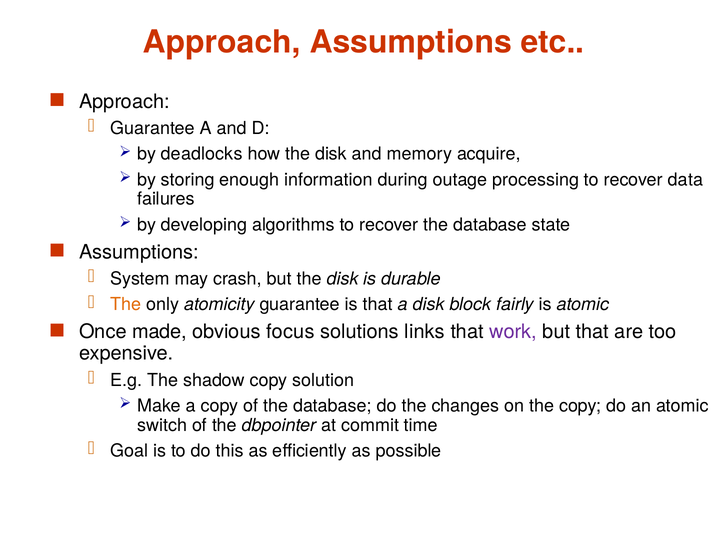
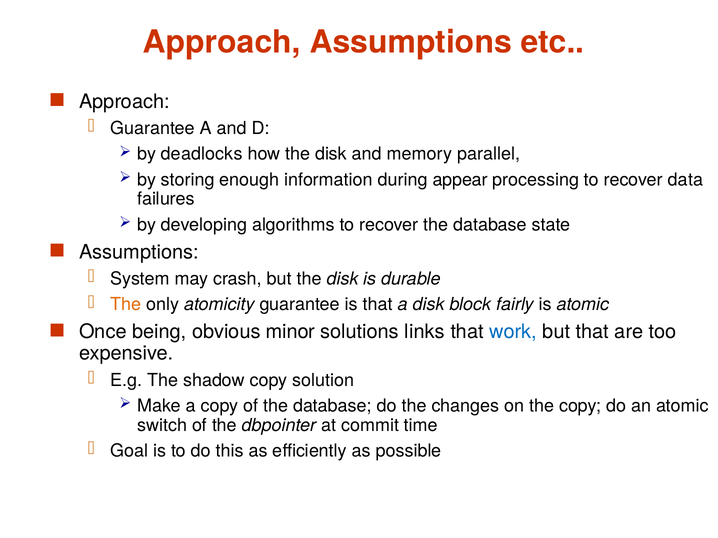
acquire: acquire -> parallel
outage: outage -> appear
made: made -> being
focus: focus -> minor
work colour: purple -> blue
